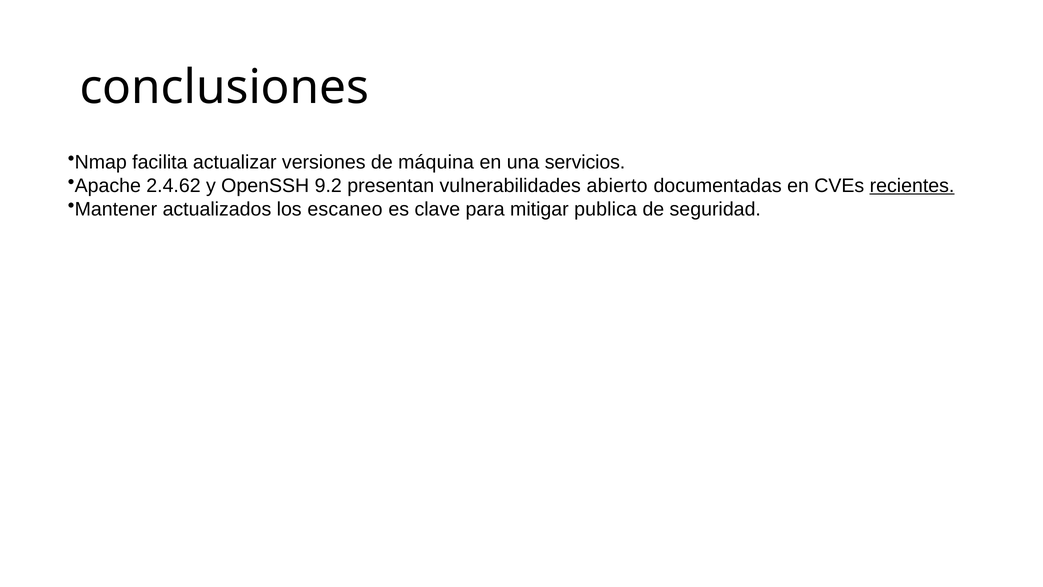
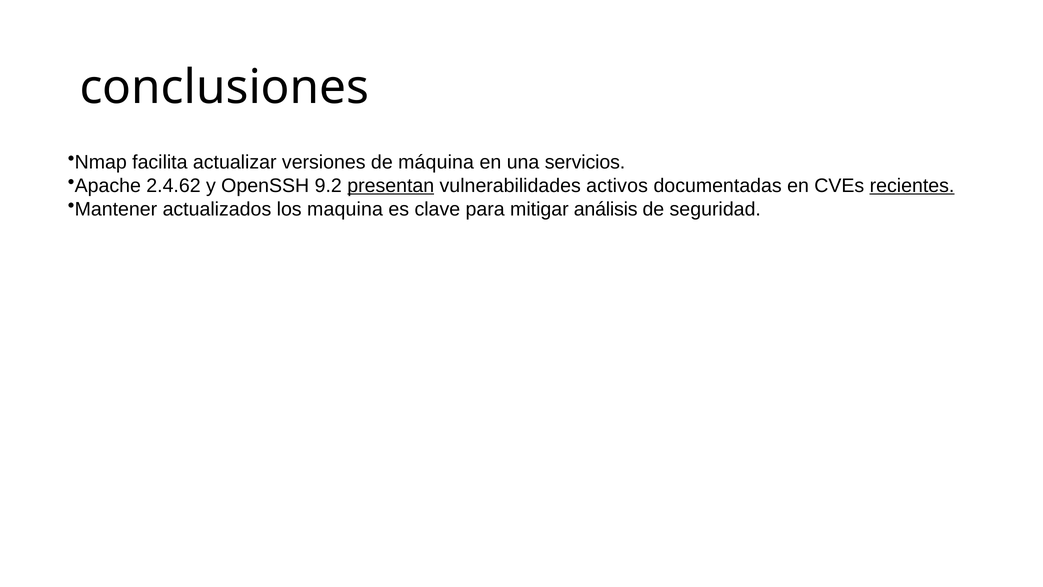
presentan underline: none -> present
abierto: abierto -> activos
escaneo: escaneo -> maquina
publica: publica -> análisis
